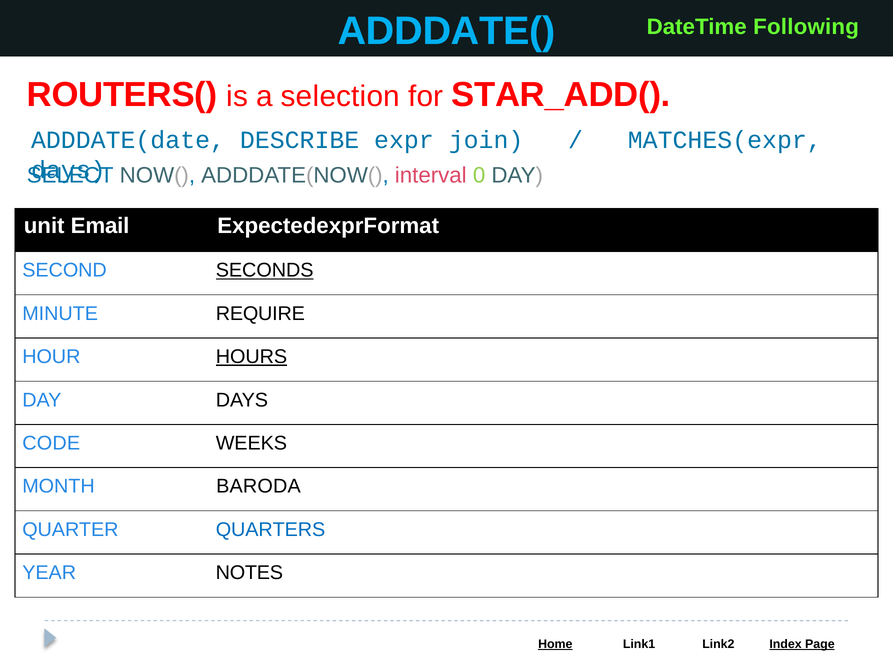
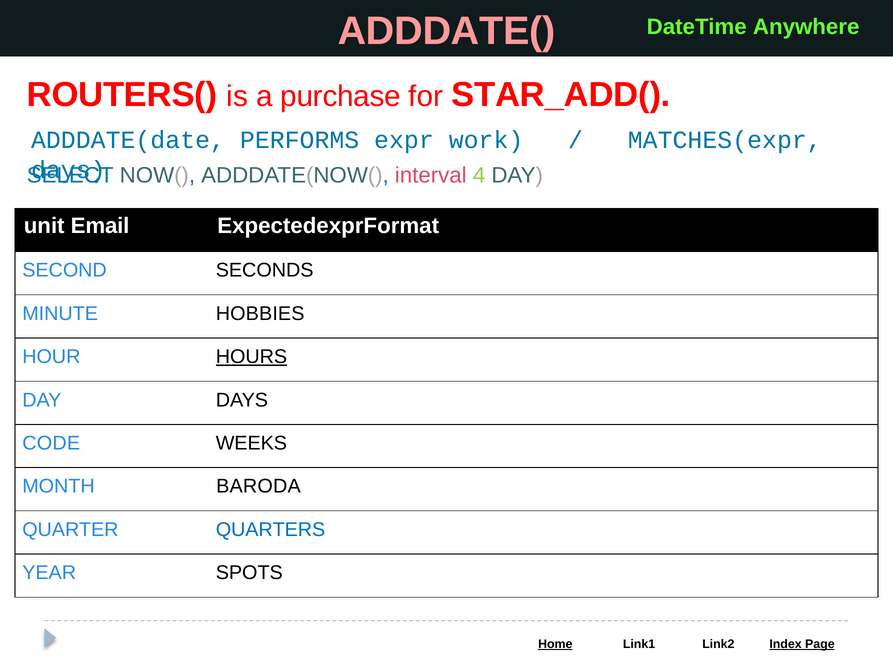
ADDDATE( colour: light blue -> pink
Following: Following -> Anywhere
selection: selection -> purchase
DESCRIBE: DESCRIBE -> PERFORMS
join: join -> work
0: 0 -> 4
SECONDS underline: present -> none
REQUIRE: REQUIRE -> HOBBIES
NOTES: NOTES -> SPOTS
